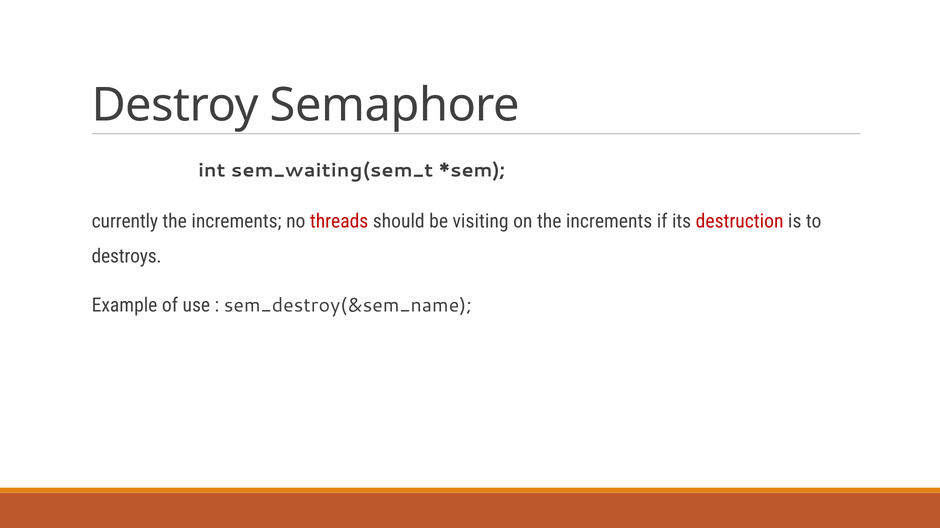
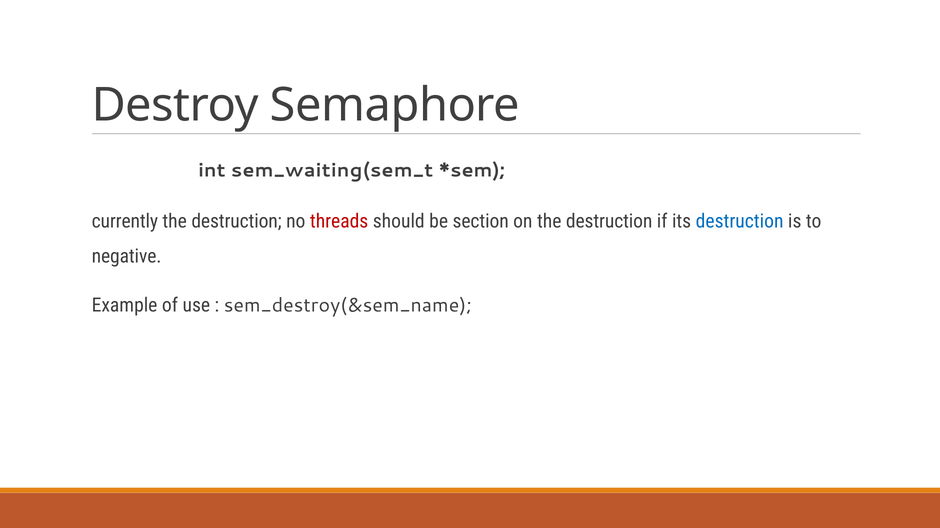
increments at (236, 222): increments -> destruction
visiting: visiting -> section
on the increments: increments -> destruction
destruction at (740, 222) colour: red -> blue
destroys: destroys -> negative
